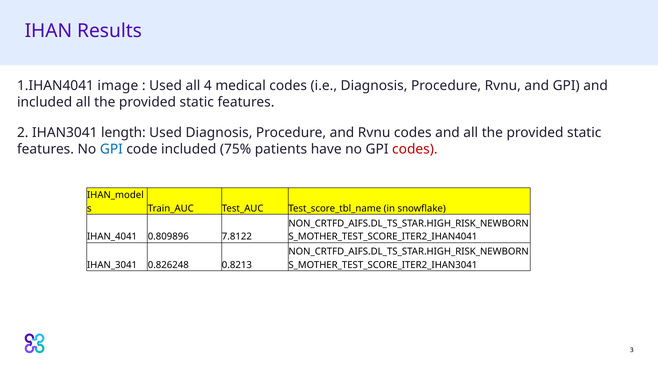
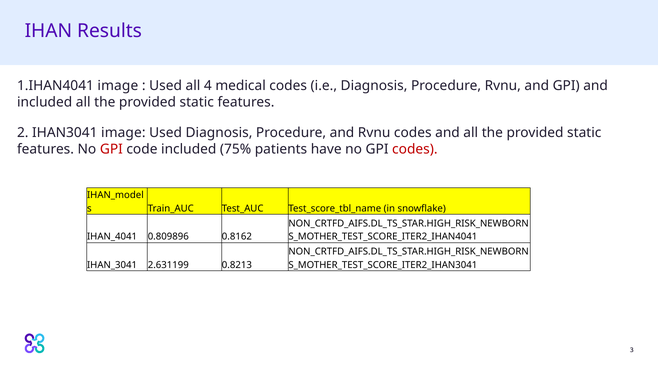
IHAN3041 length: length -> image
GPI at (111, 149) colour: blue -> red
7.8122: 7.8122 -> 0.8162
0.826248: 0.826248 -> 2.631199
